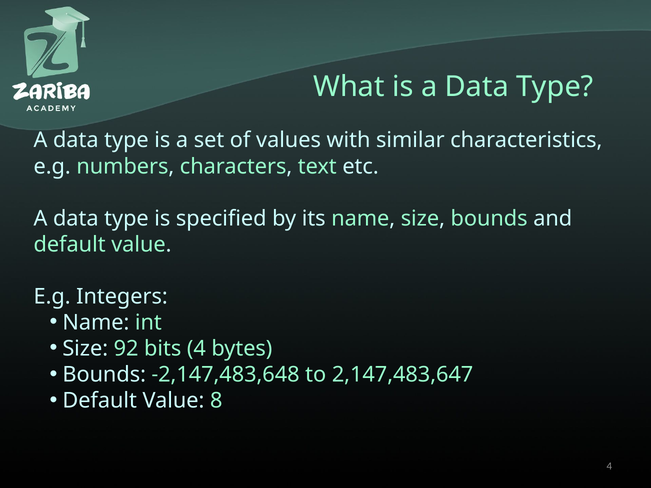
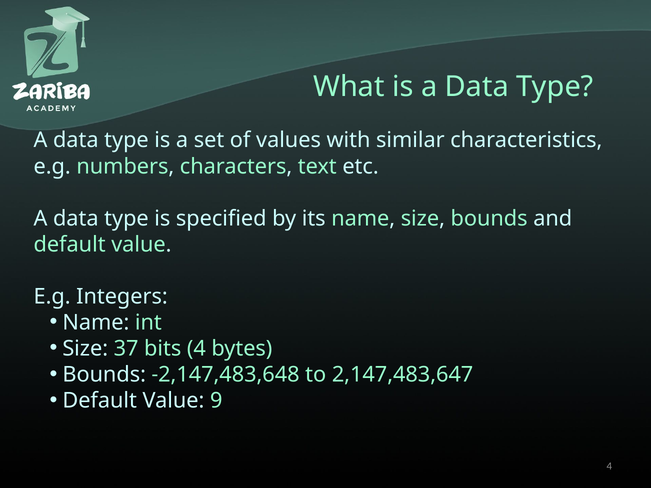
92: 92 -> 37
8: 8 -> 9
